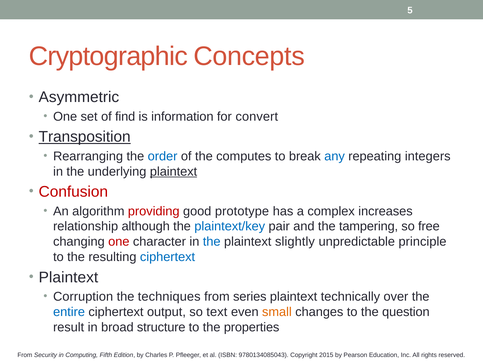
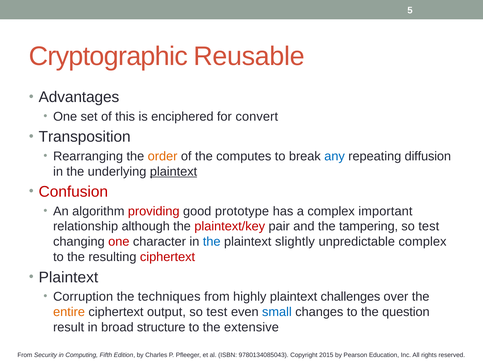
Concepts: Concepts -> Reusable
Asymmetric: Asymmetric -> Advantages
find: find -> this
information: information -> enciphered
Transposition underline: present -> none
order colour: blue -> orange
integers: integers -> diffusion
increases: increases -> important
plaintext/key colour: blue -> red
free at (429, 227): free -> test
unpredictable principle: principle -> complex
ciphertext at (168, 257) colour: blue -> red
series: series -> highly
technically: technically -> challenges
entire colour: blue -> orange
output so text: text -> test
small colour: orange -> blue
properties: properties -> extensive
